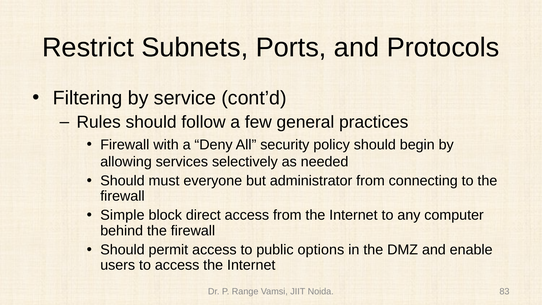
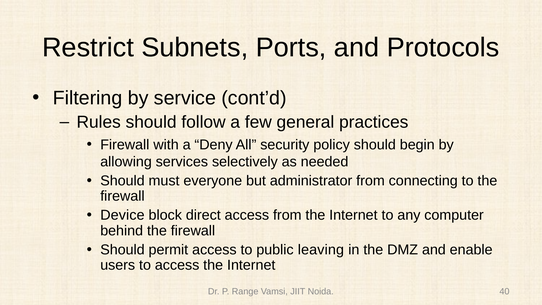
Simple: Simple -> Device
options: options -> leaving
83: 83 -> 40
